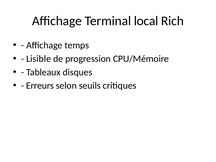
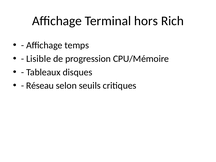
local: local -> hors
Erreurs: Erreurs -> Réseau
